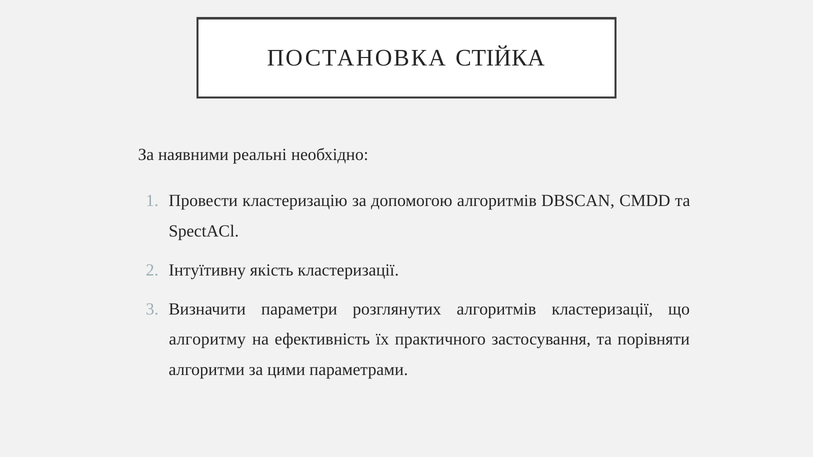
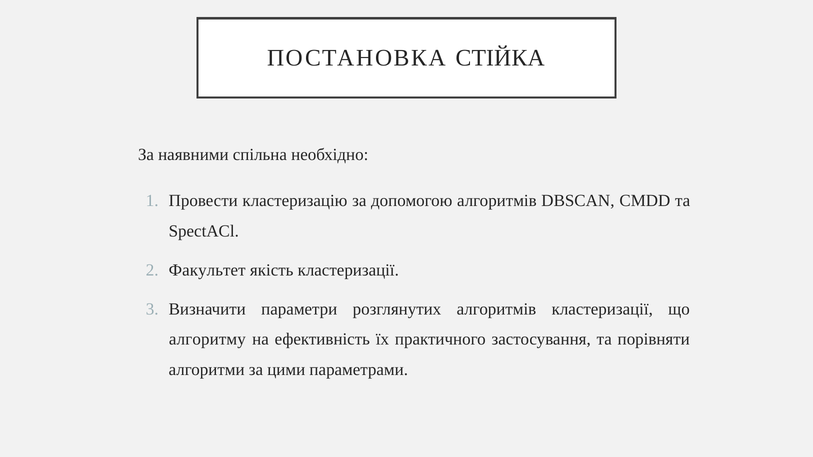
реальні: реальні -> спільна
Інтуїтивну: Інтуїтивну -> Факультет
